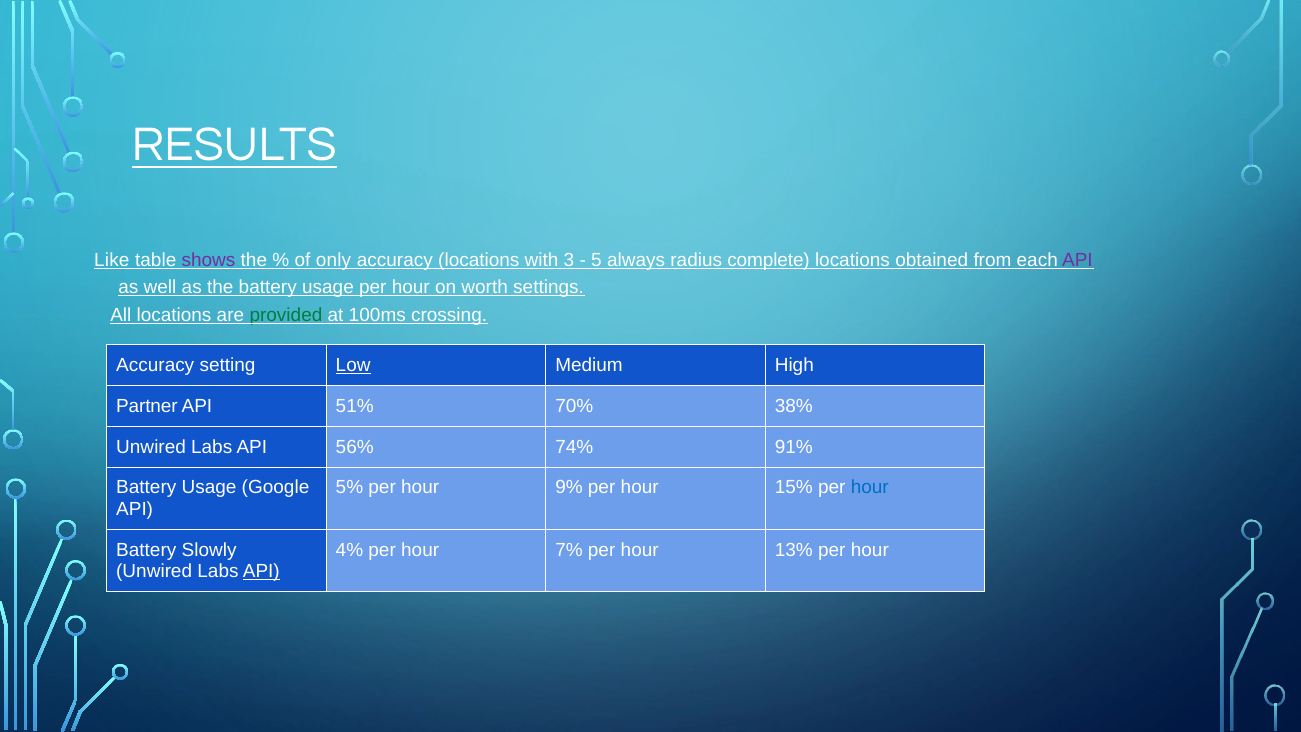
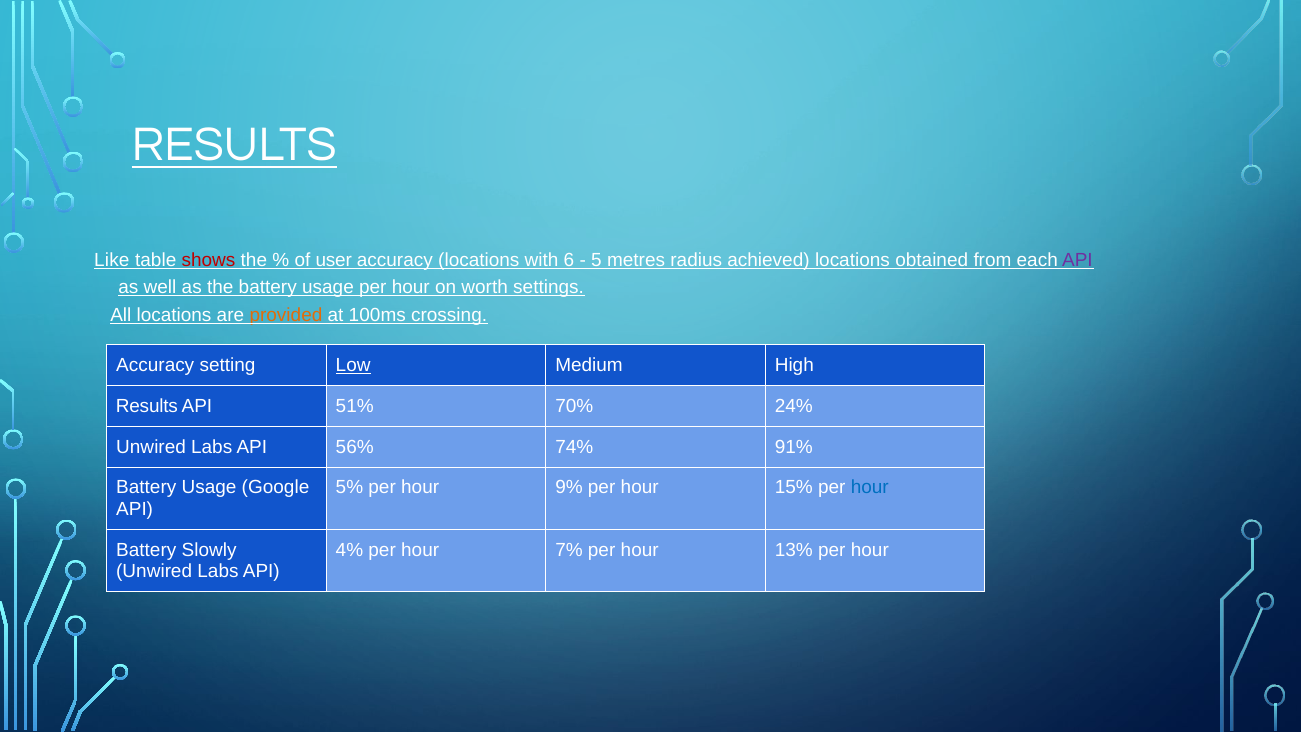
shows colour: purple -> red
only: only -> user
3: 3 -> 6
always: always -> metres
complete: complete -> achieved
provided colour: green -> orange
Partner at (147, 406): Partner -> Results
38%: 38% -> 24%
API at (261, 571) underline: present -> none
